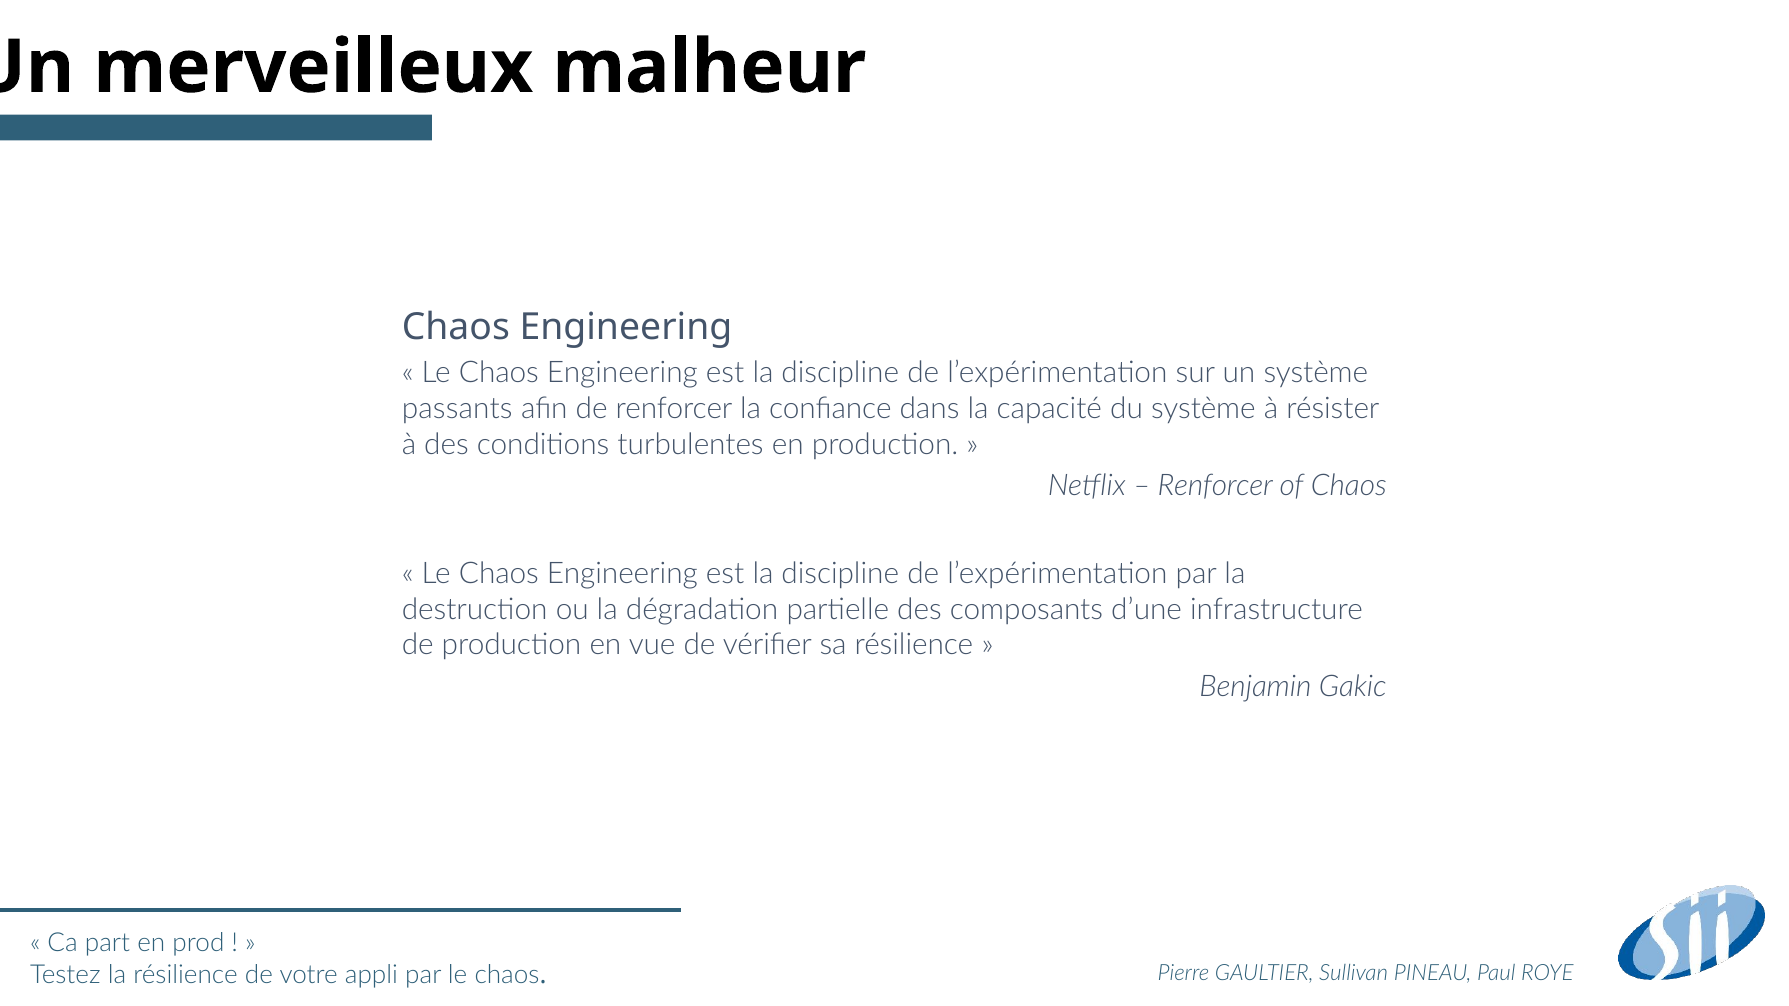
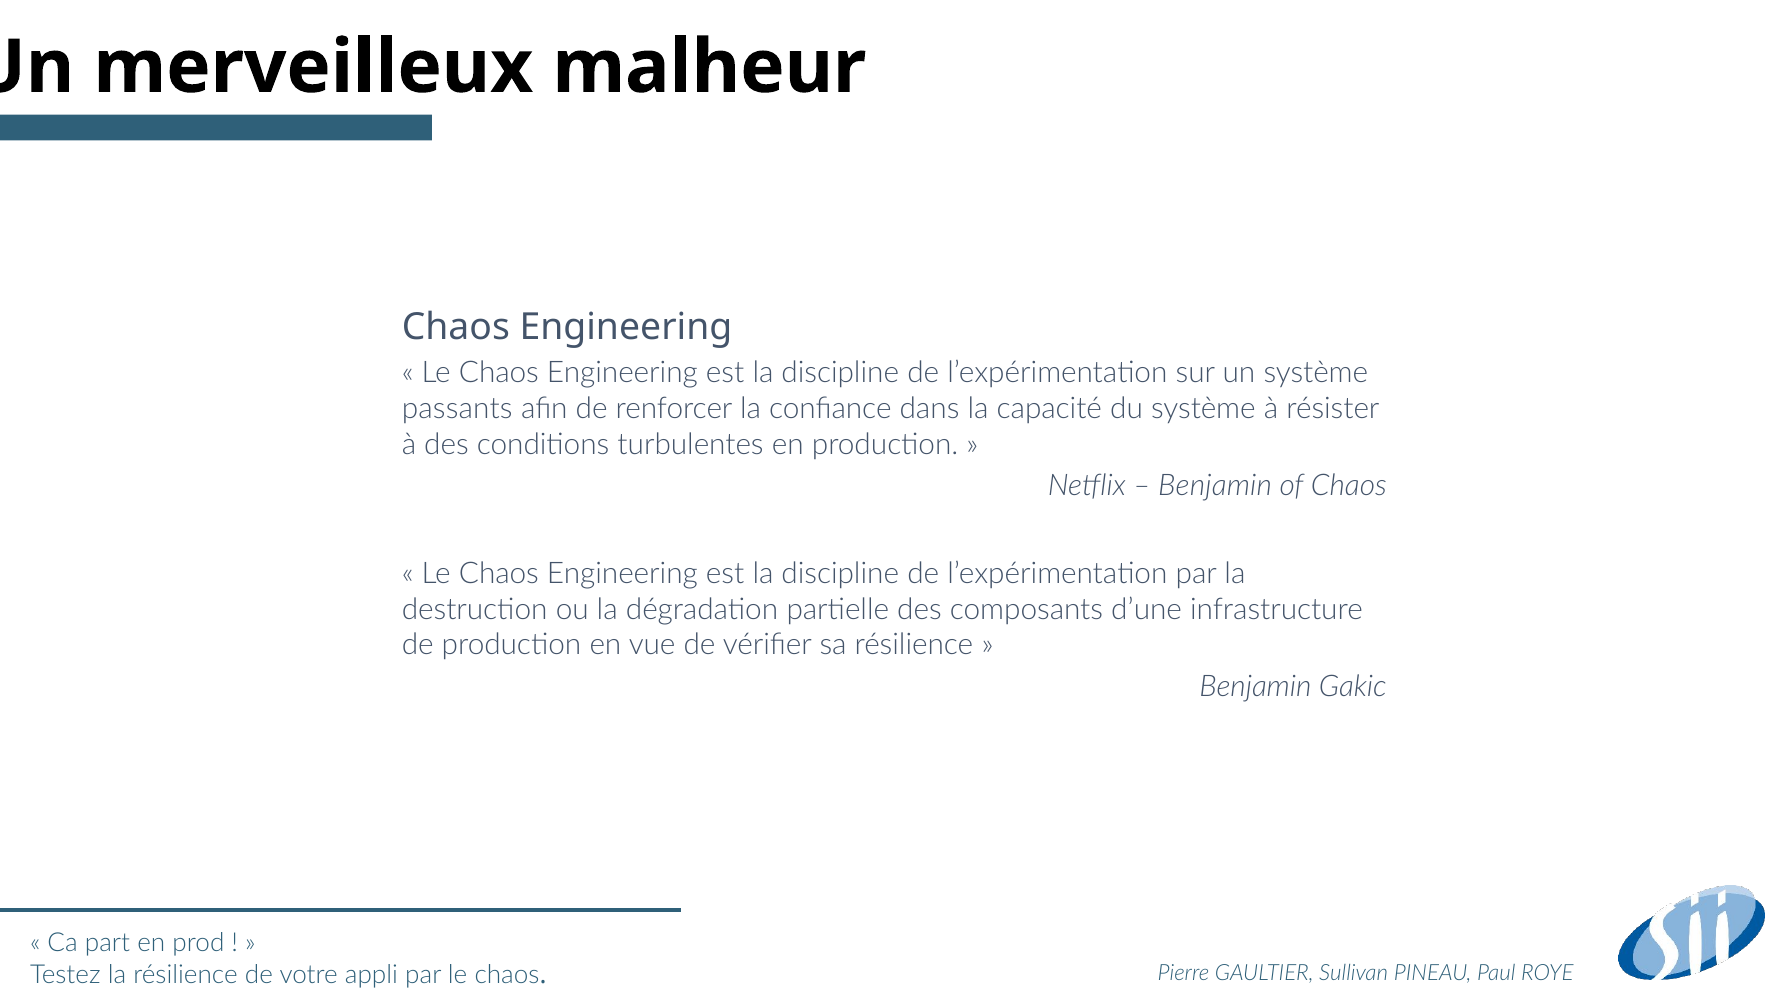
Renforcer at (1215, 486): Renforcer -> Benjamin
